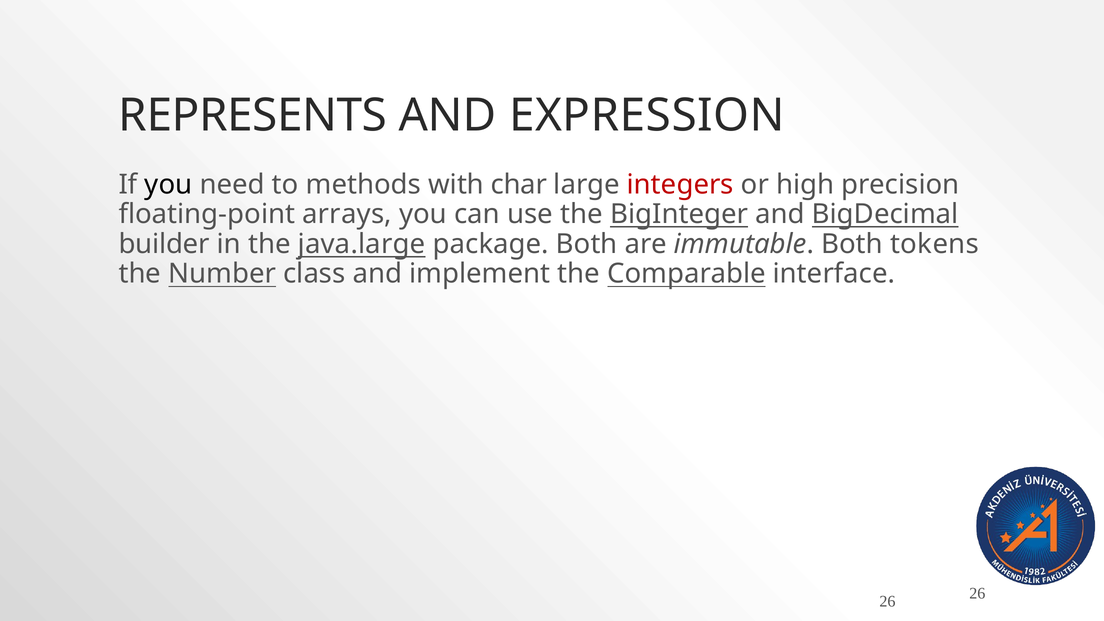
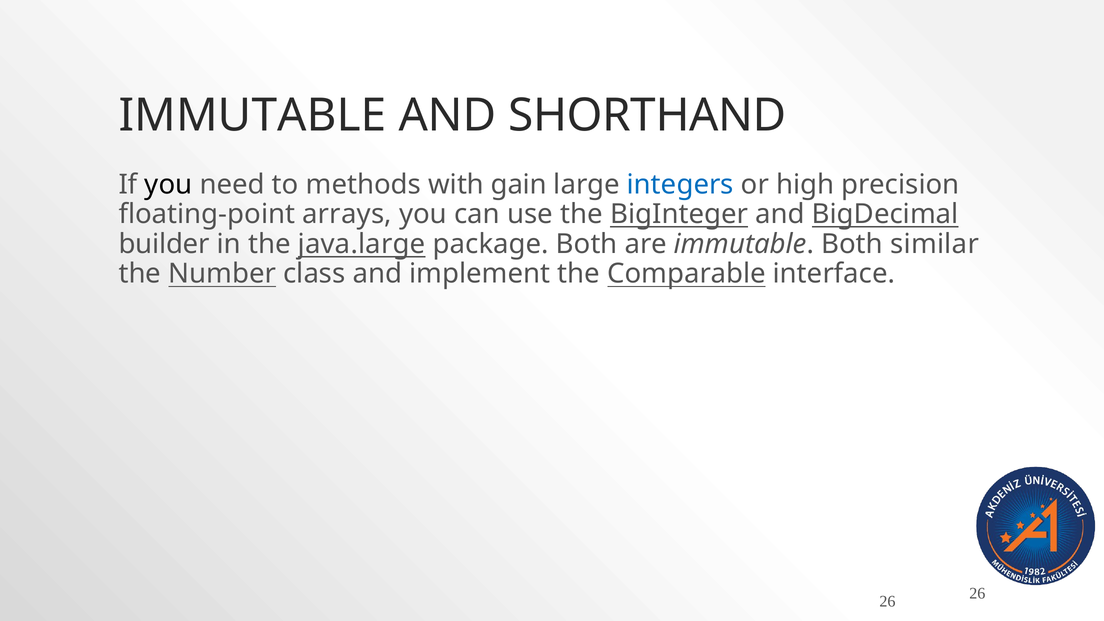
REPRESENTS at (253, 116): REPRESENTS -> IMMUTABLE
EXPRESSION: EXPRESSION -> SHORTHAND
char: char -> gain
integers colour: red -> blue
tokens: tokens -> similar
